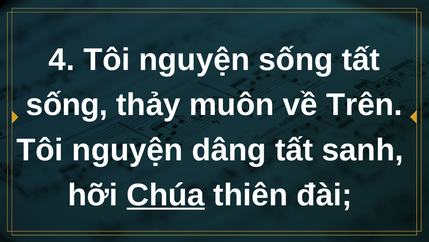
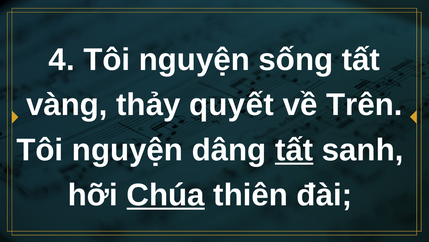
sống at (67, 105): sống -> vàng
muôn: muôn -> quyết
tất at (294, 150) underline: none -> present
